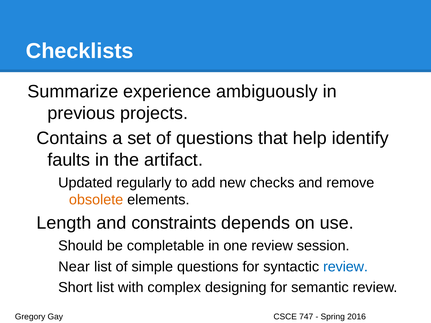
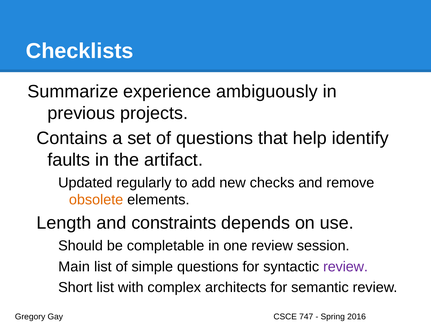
Near: Near -> Main
review at (345, 267) colour: blue -> purple
designing: designing -> architects
